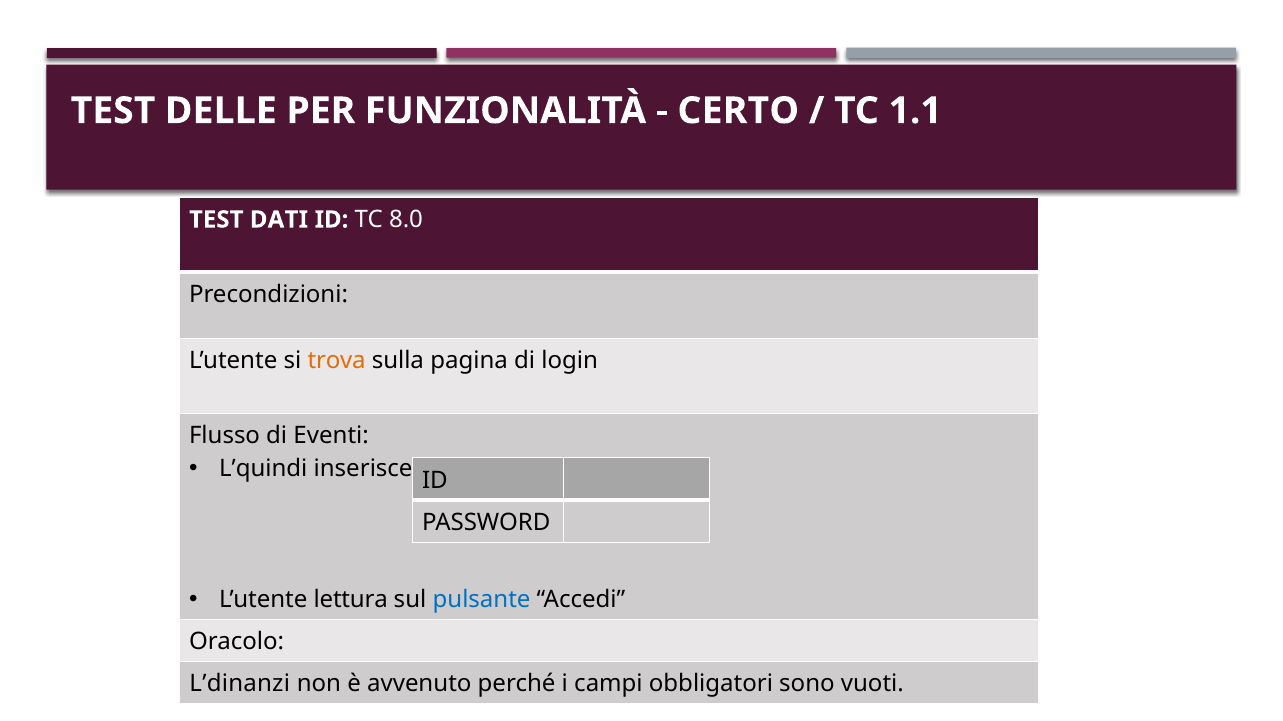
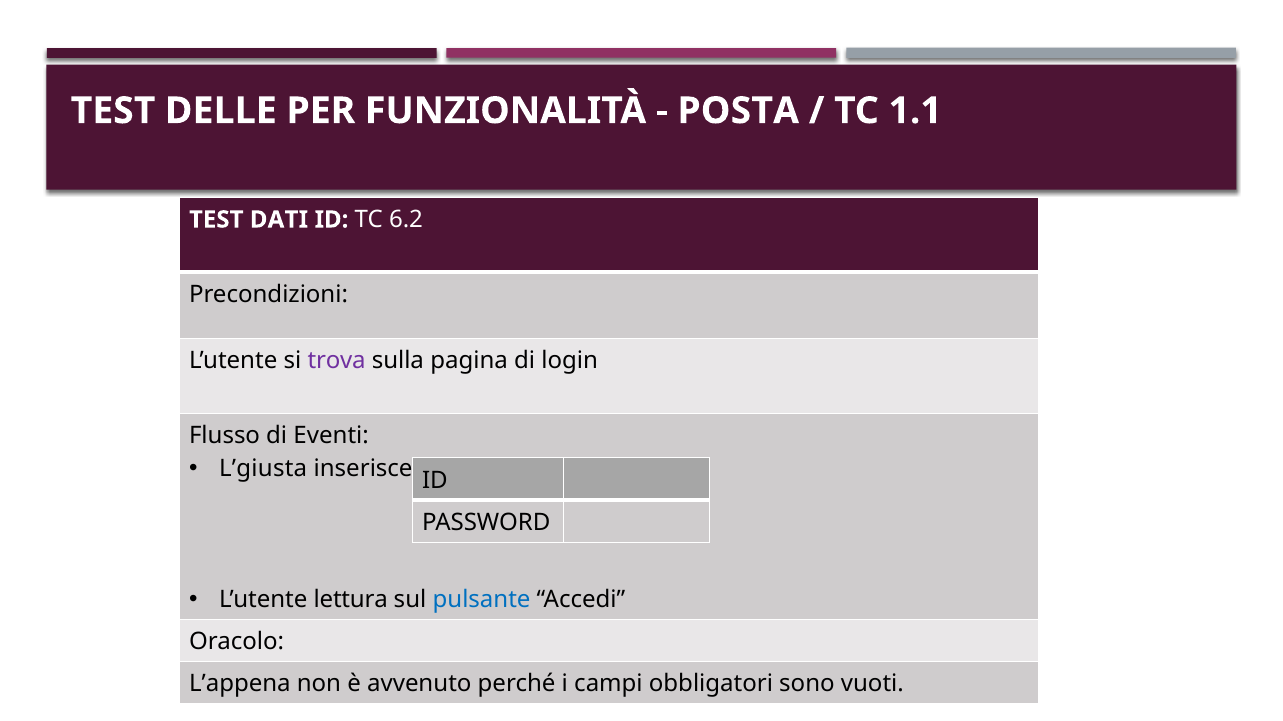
CERTO: CERTO -> POSTA
8.0: 8.0 -> 6.2
trova colour: orange -> purple
L’quindi: L’quindi -> L’giusta
L’dinanzi: L’dinanzi -> L’appena
